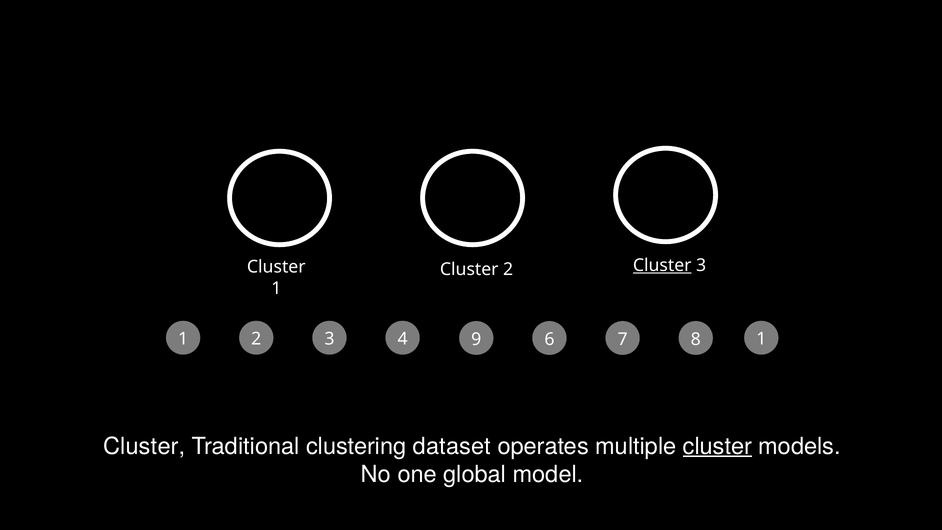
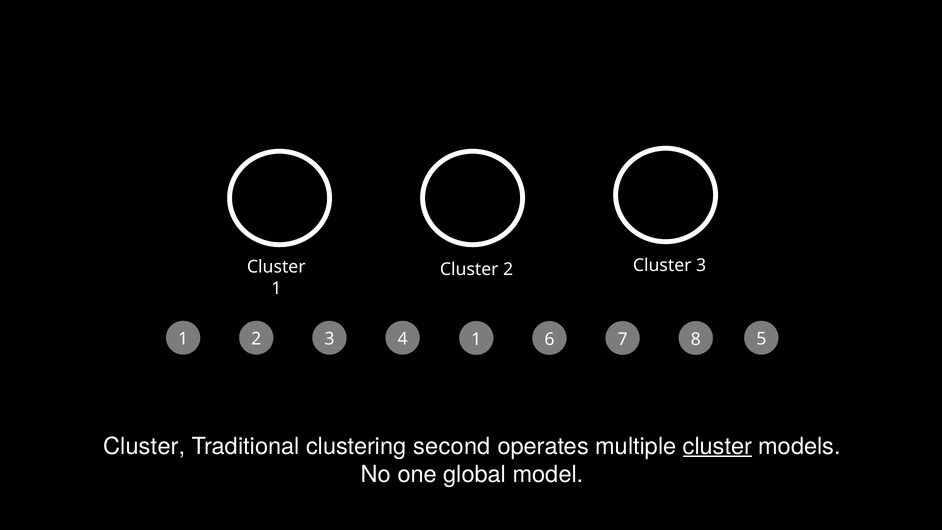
Cluster at (662, 265) underline: present -> none
4 9: 9 -> 1
8 1: 1 -> 5
dataset: dataset -> second
